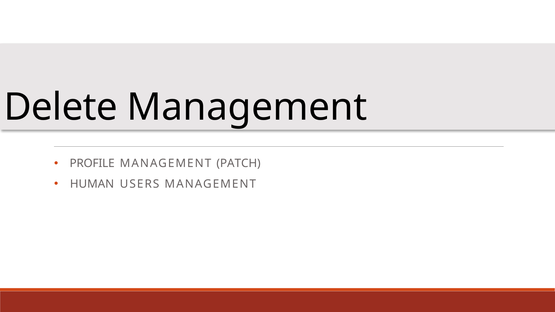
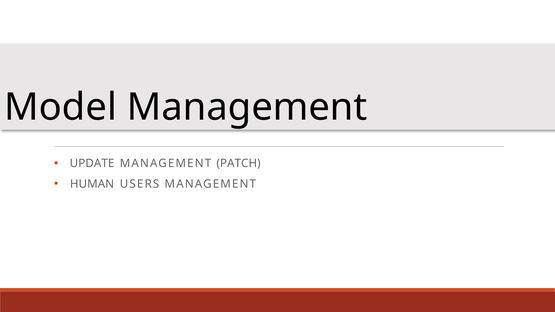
Delete: Delete -> Model
PROFILE: PROFILE -> UPDATE
